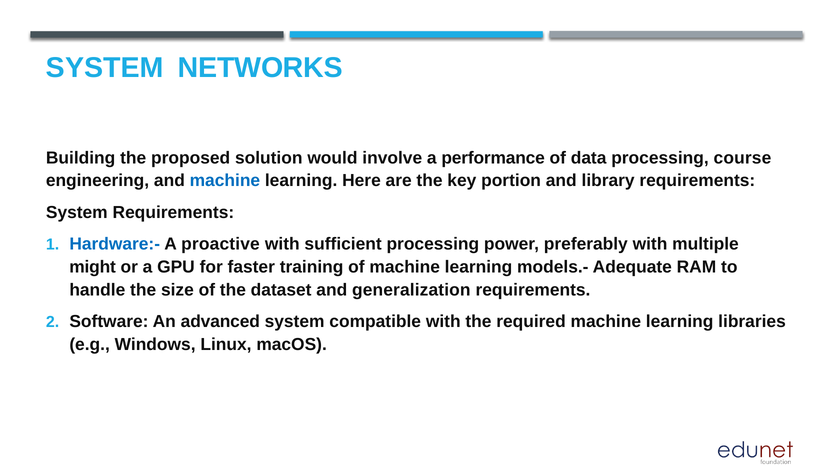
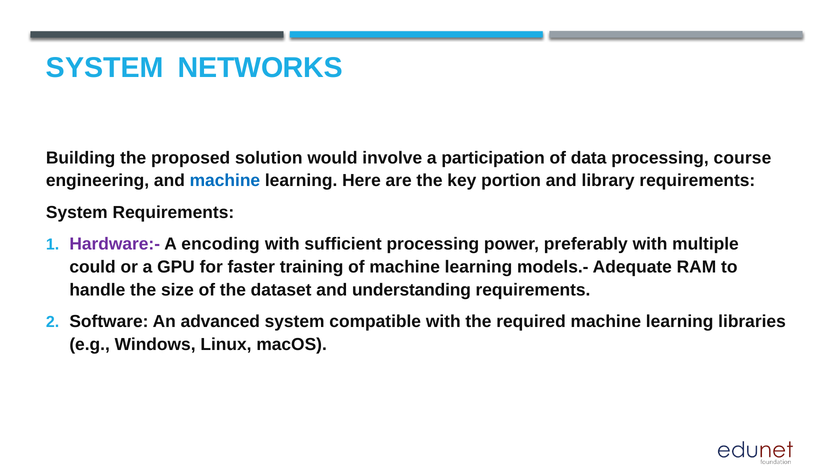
performance: performance -> participation
Hardware:- colour: blue -> purple
proactive: proactive -> encoding
might: might -> could
generalization: generalization -> understanding
